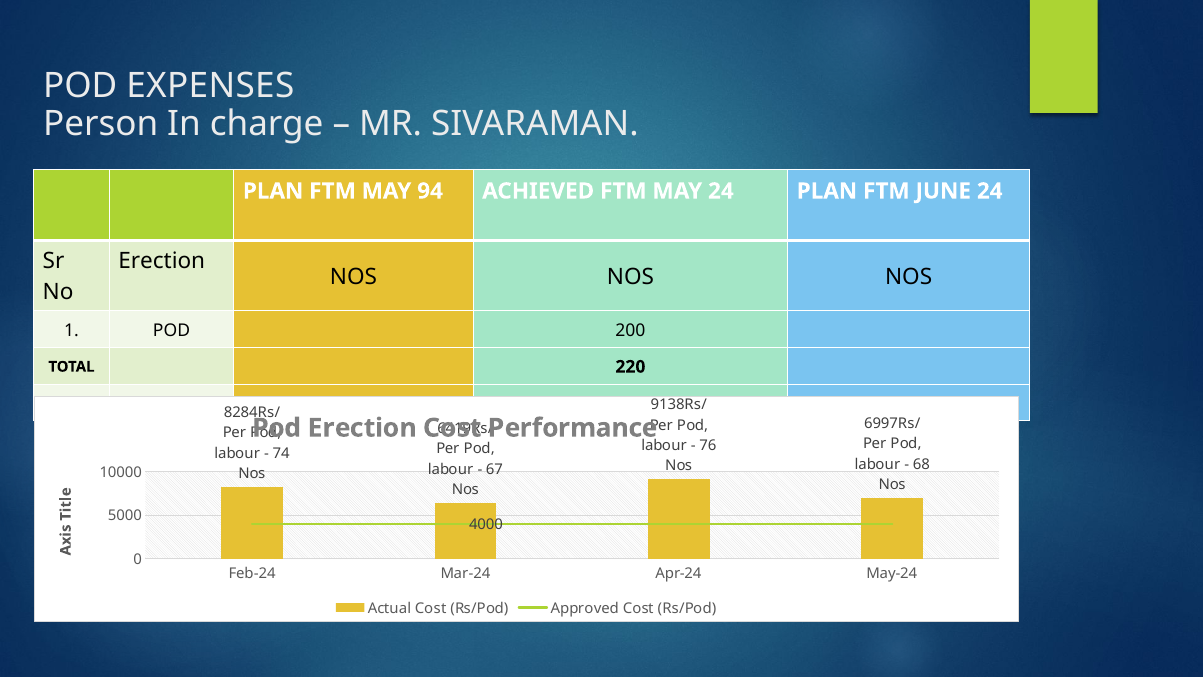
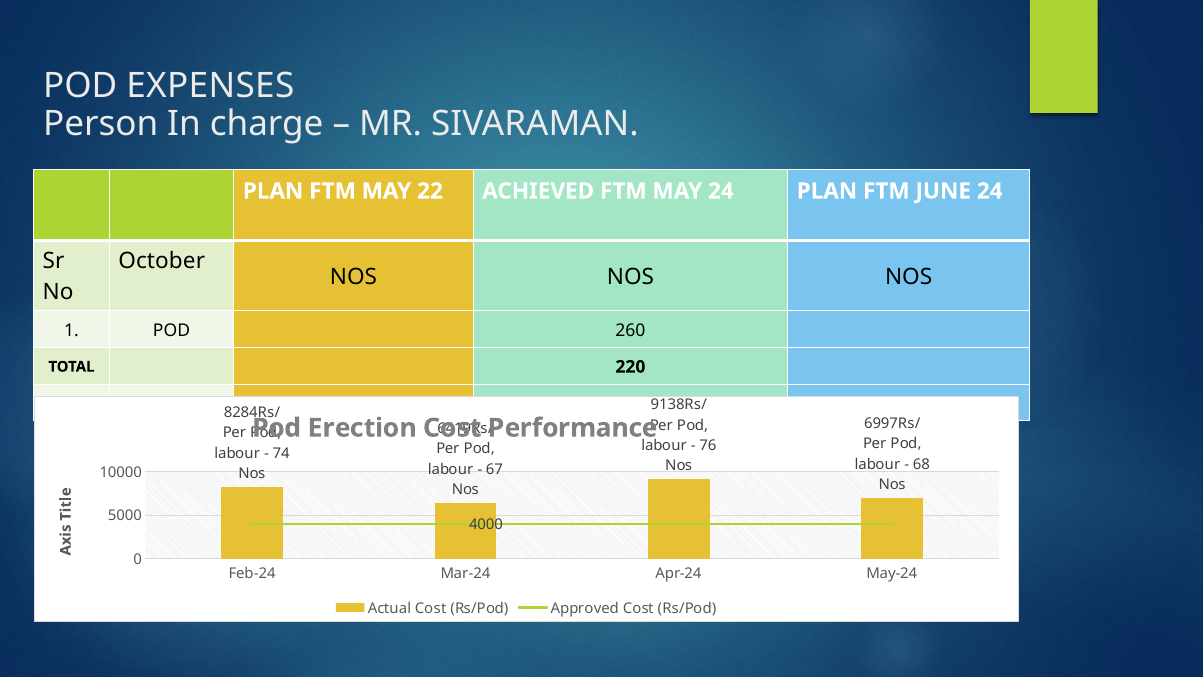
94: 94 -> 22
Erection at (162, 261): Erection -> October
200: 200 -> 260
